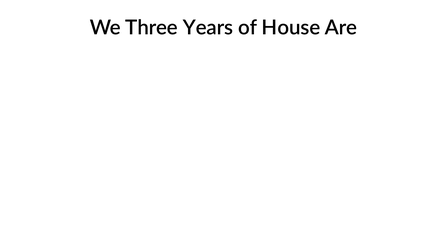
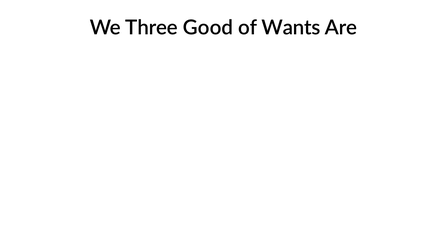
Years: Years -> Good
House: House -> Wants
